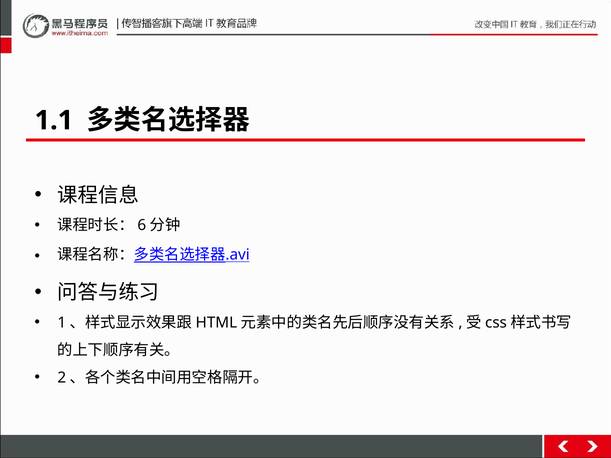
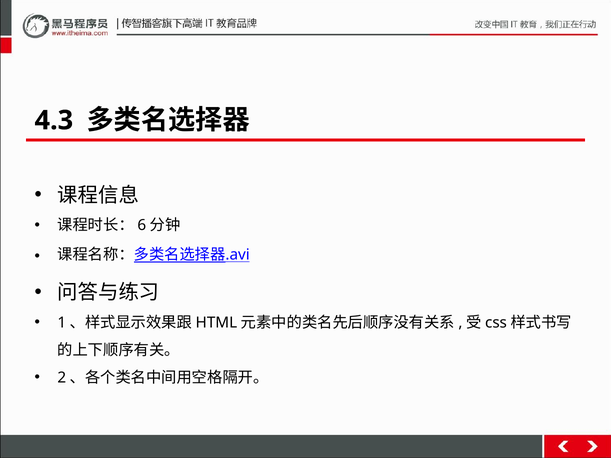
1.1: 1.1 -> 4.3
